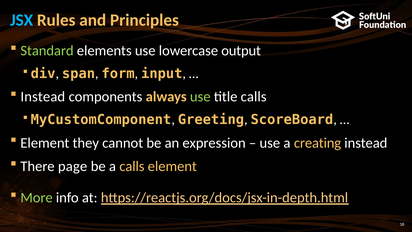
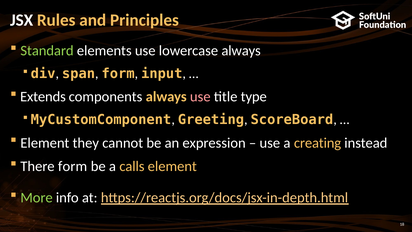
JSX colour: light blue -> white
lowercase output: output -> always
Instead at (43, 97): Instead -> Extends
use at (200, 97) colour: light green -> pink
title calls: calls -> type
There page: page -> form
